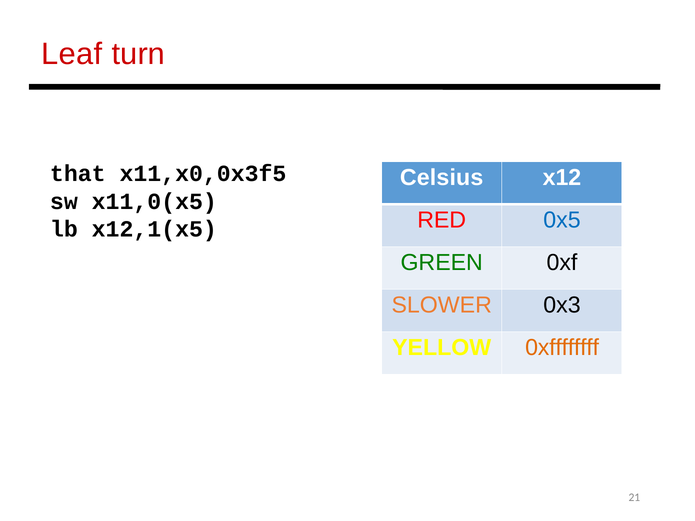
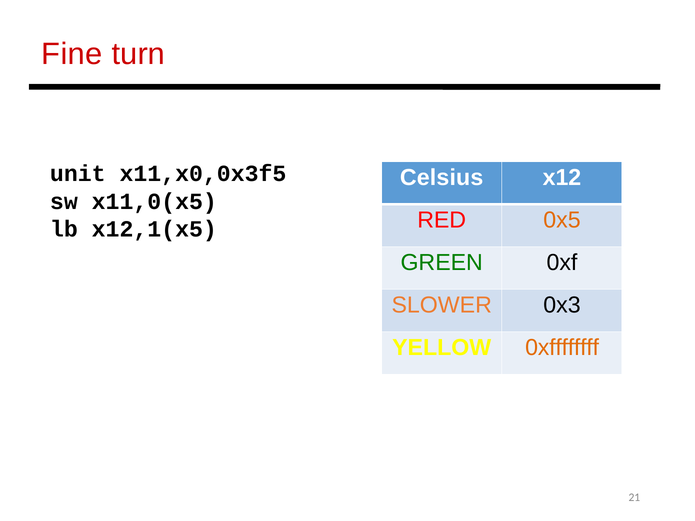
Leaf: Leaf -> Fine
that: that -> unit
0x5 colour: blue -> orange
